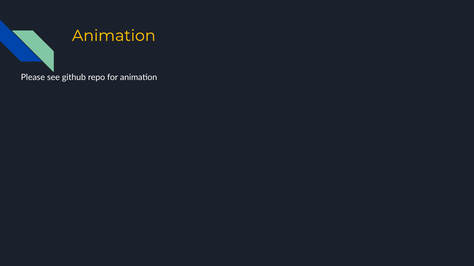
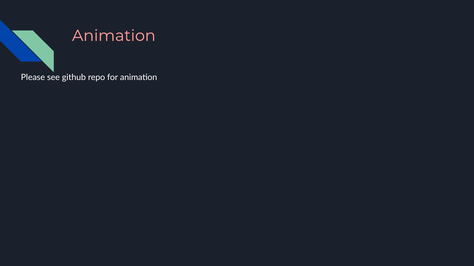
Animation at (114, 36) colour: yellow -> pink
